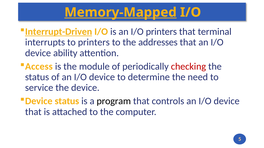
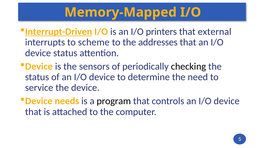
Memory-Mapped underline: present -> none
terminal: terminal -> external
to printers: printers -> scheme
device ability: ability -> status
Access at (39, 67): Access -> Device
module: module -> sensors
checking colour: red -> black
Device status: status -> needs
